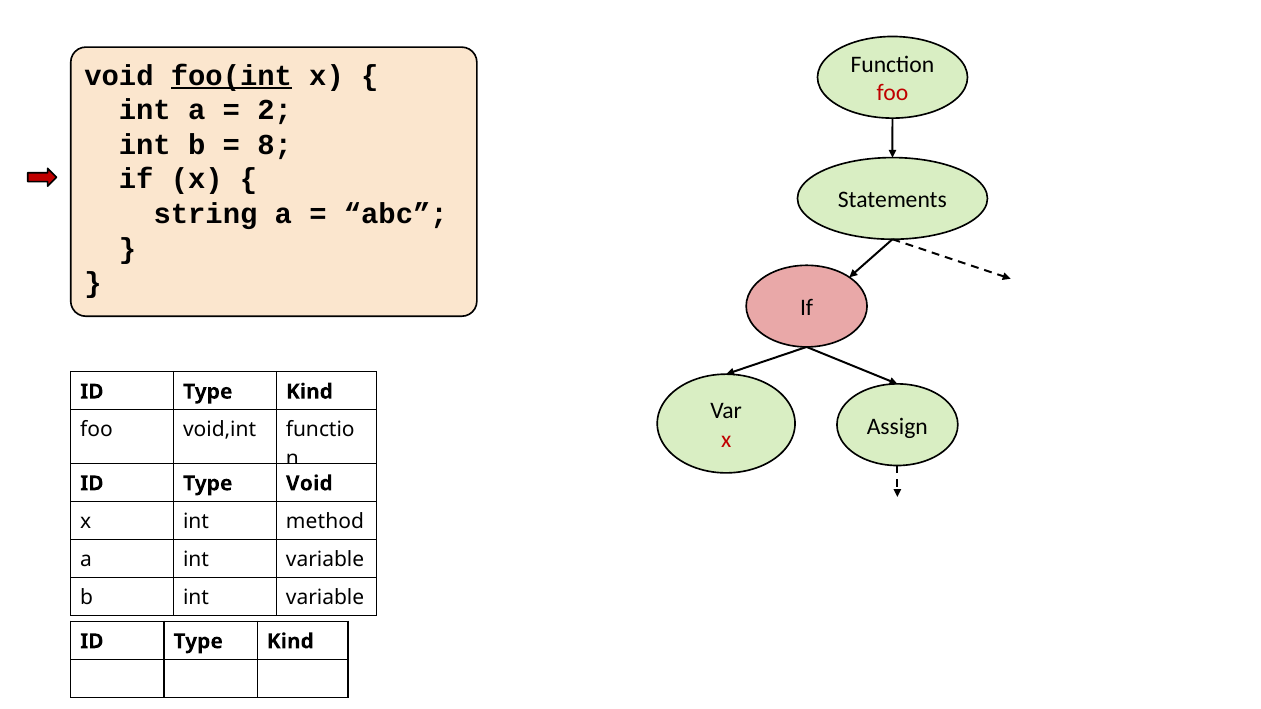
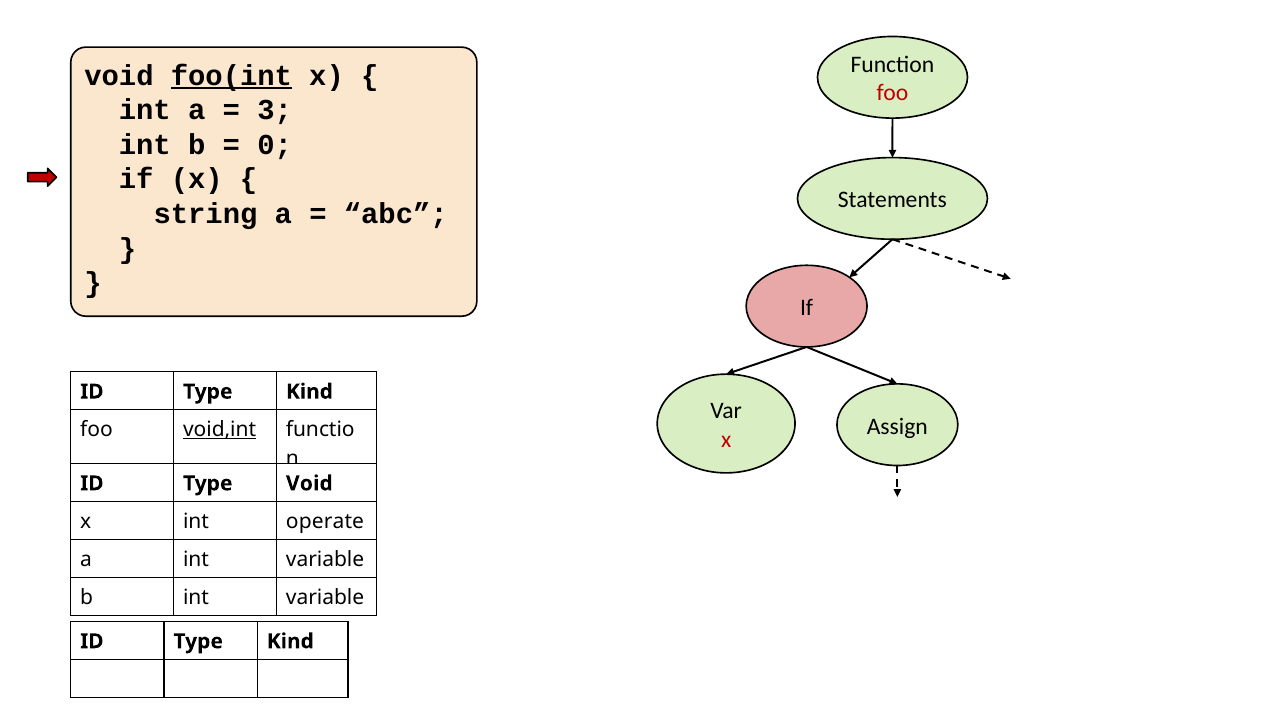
2: 2 -> 3
8: 8 -> 0
void,int underline: none -> present
method: method -> operate
